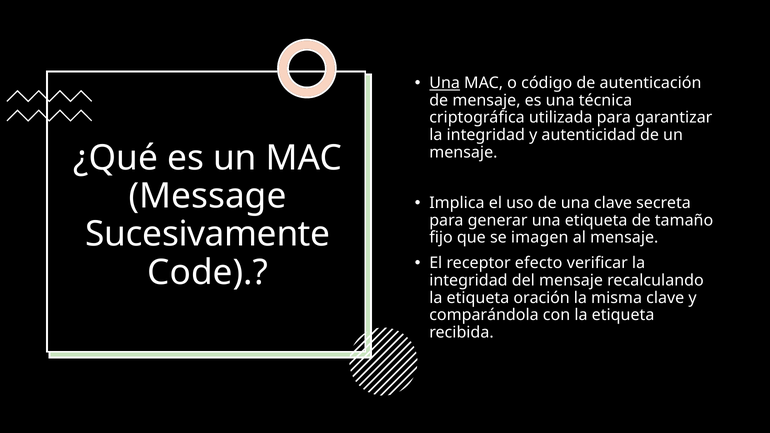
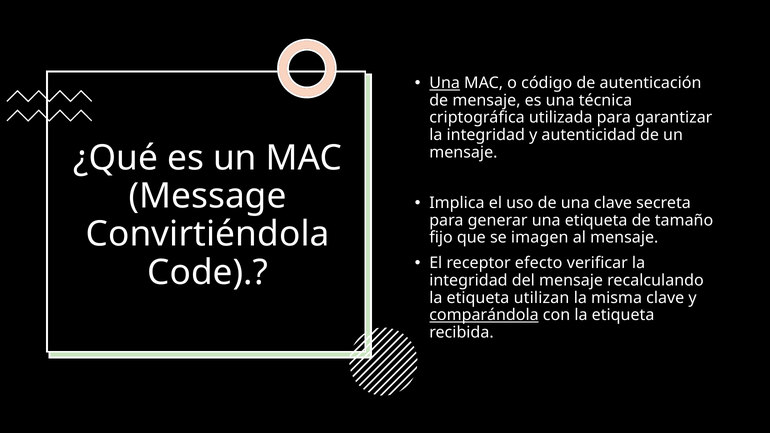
Sucesivamente: Sucesivamente -> Convirtiéndola
oración: oración -> utilizan
comparándola underline: none -> present
